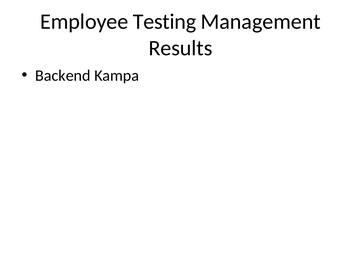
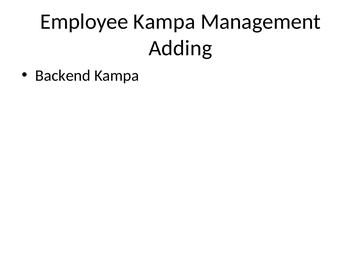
Employee Testing: Testing -> Kampa
Results: Results -> Adding
